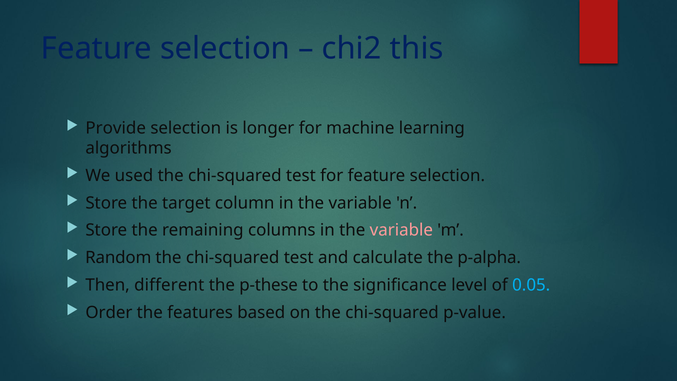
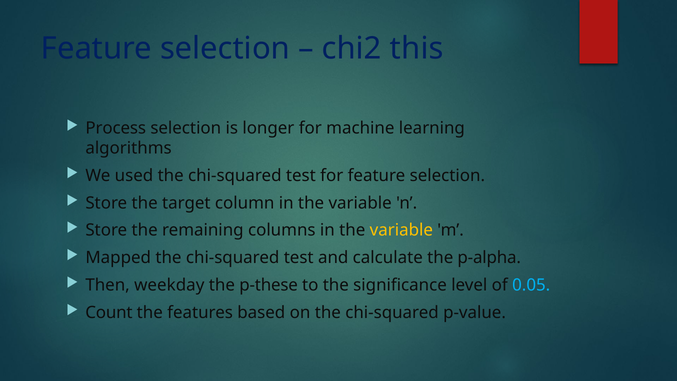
Provide: Provide -> Process
variable at (401, 230) colour: pink -> yellow
Random: Random -> Mapped
different: different -> weekday
Order: Order -> Count
